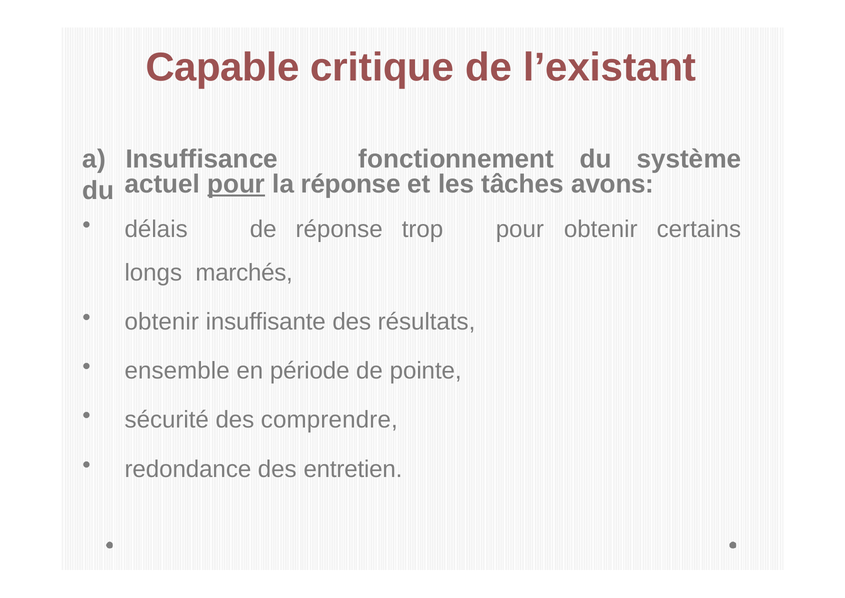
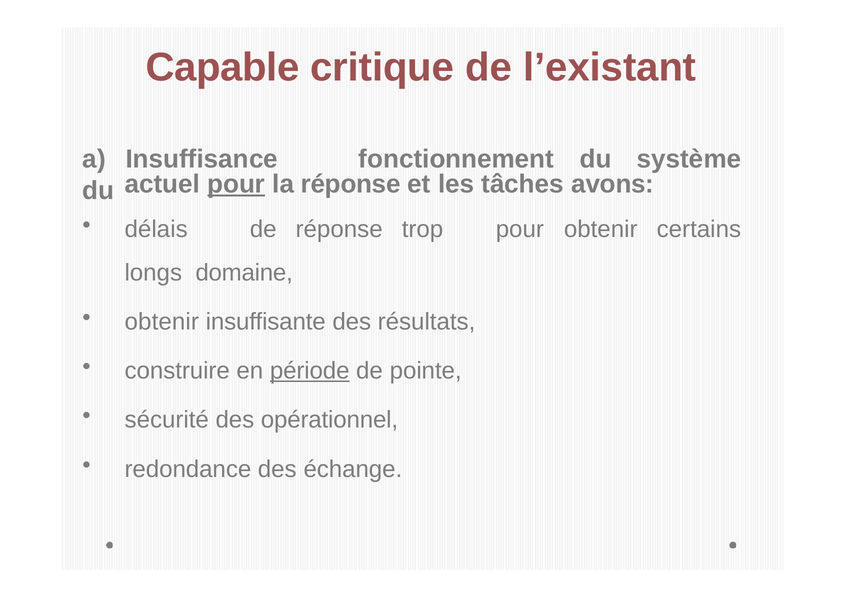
marchés: marchés -> domaine
ensemble: ensemble -> construire
période underline: none -> present
comprendre: comprendre -> opérationnel
entretien: entretien -> échange
